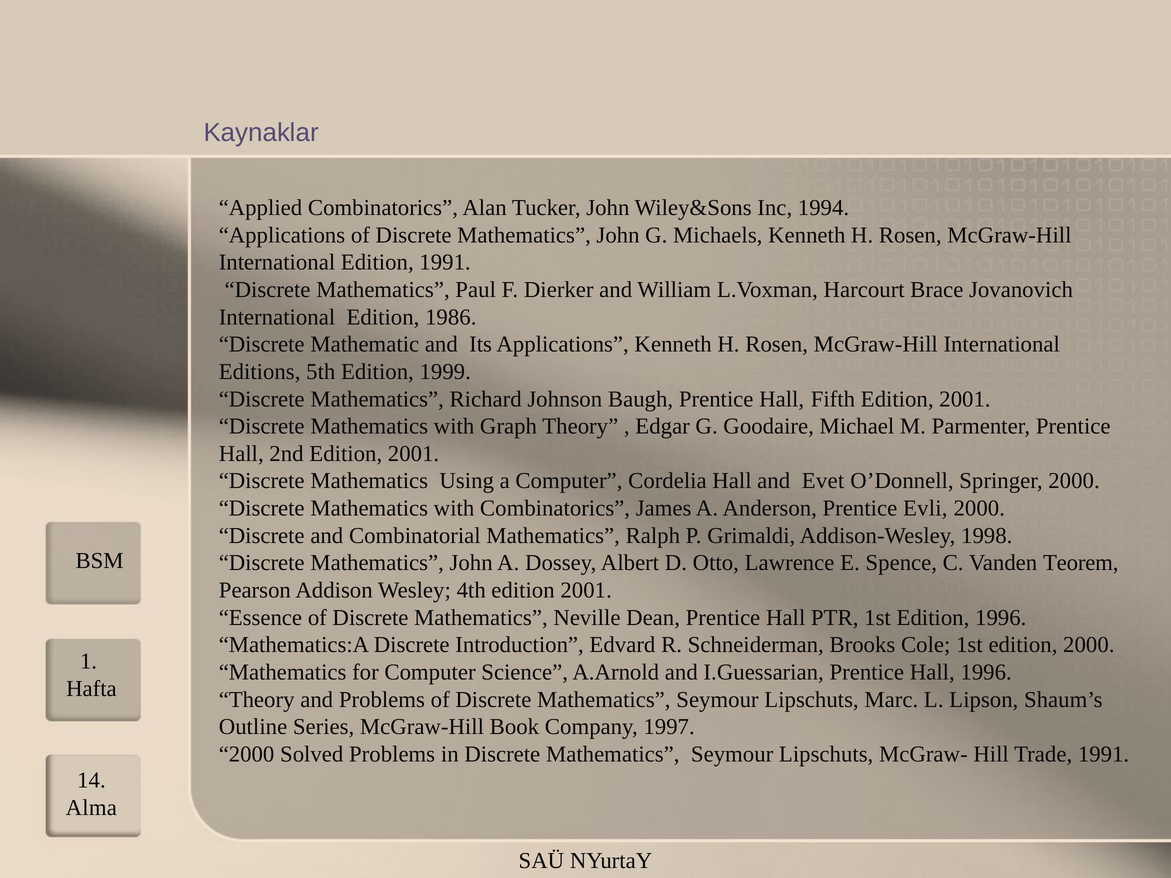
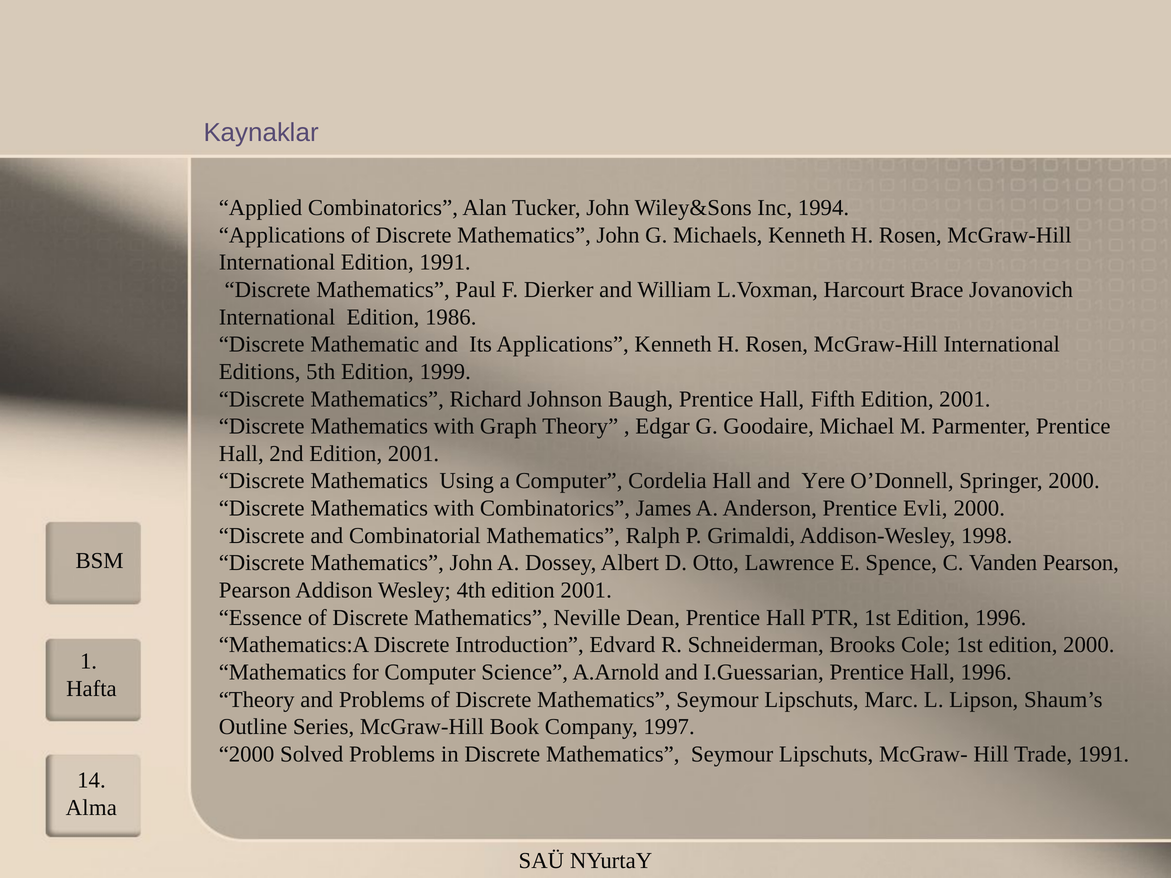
Evet: Evet -> Yere
Vanden Teorem: Teorem -> Pearson
